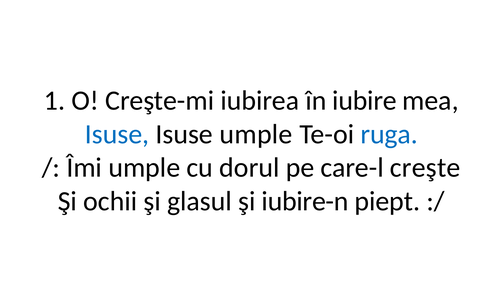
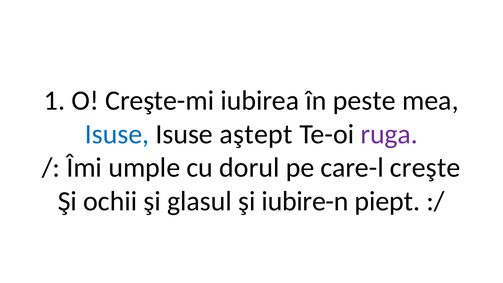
iubire: iubire -> peste
Isuse umple: umple -> aştept
ruga colour: blue -> purple
